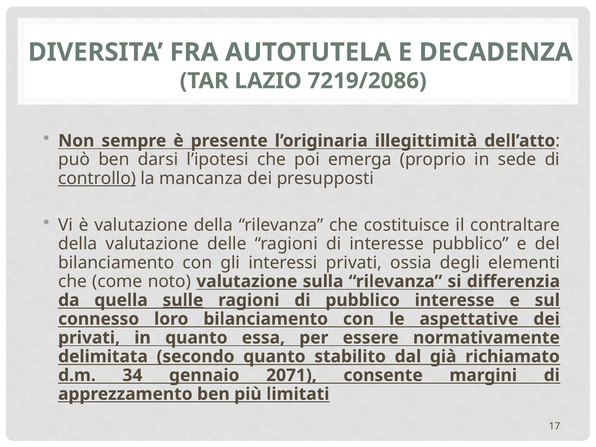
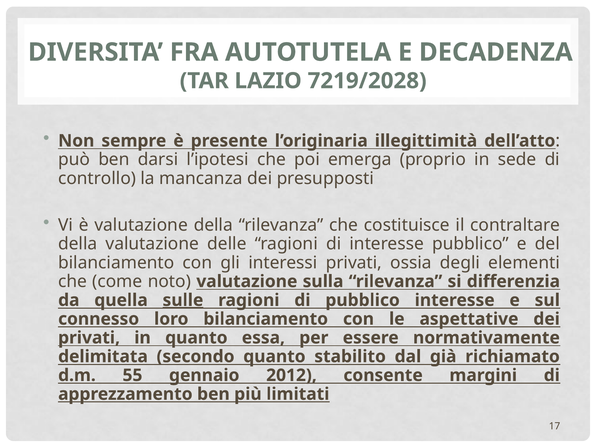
7219/2086: 7219/2086 -> 7219/2028
controllo underline: present -> none
34: 34 -> 55
2071: 2071 -> 2012
